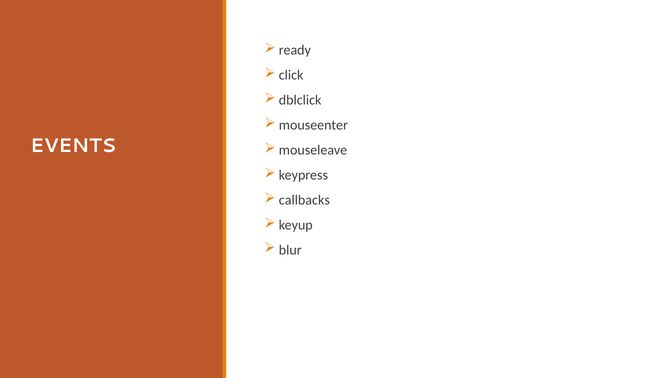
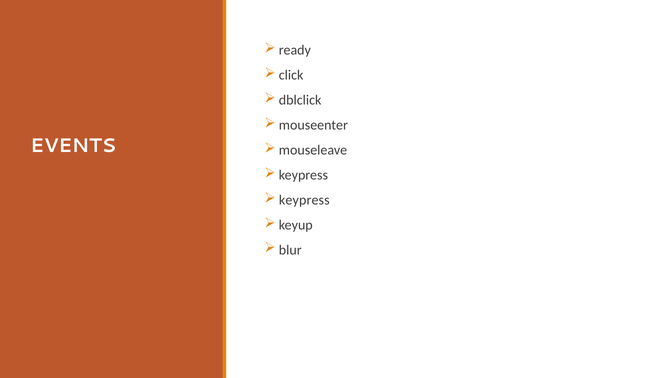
callbacks at (304, 200): callbacks -> keypress
